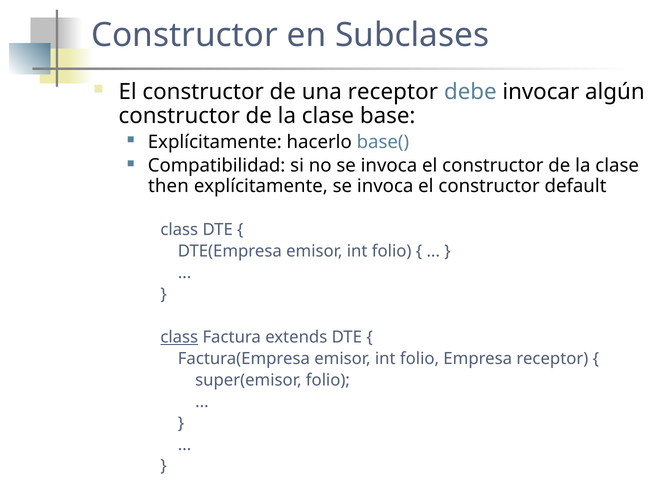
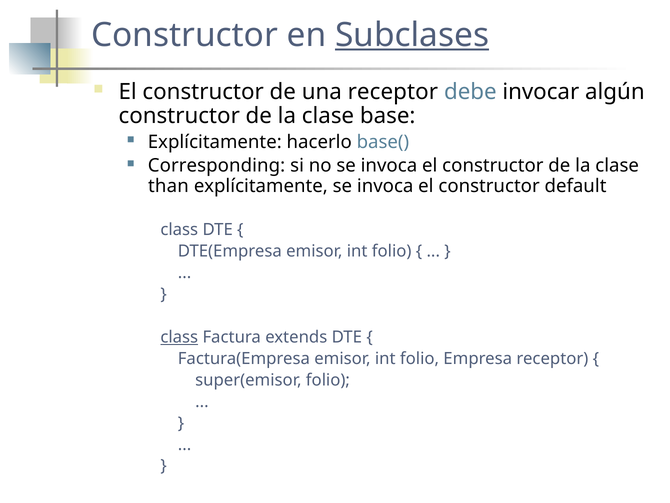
Subclases underline: none -> present
Compatibilidad: Compatibilidad -> Corresponding
then: then -> than
